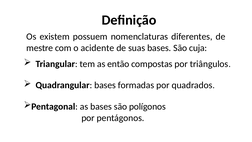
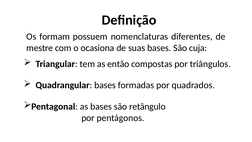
existem: existem -> formam
acidente: acidente -> ocasiona
polígonos: polígonos -> retângulo
